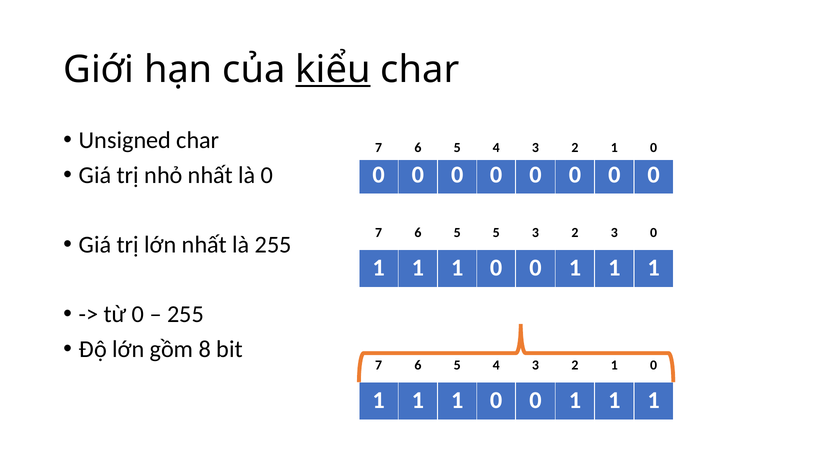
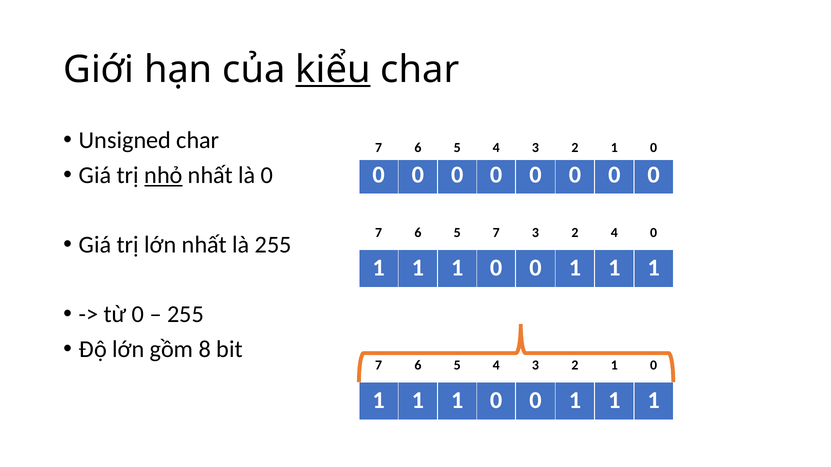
nhỏ underline: none -> present
5 5: 5 -> 7
2 3: 3 -> 4
